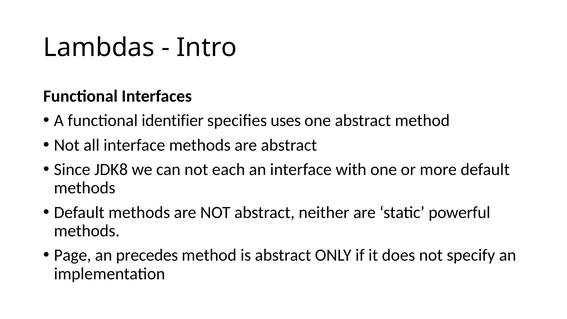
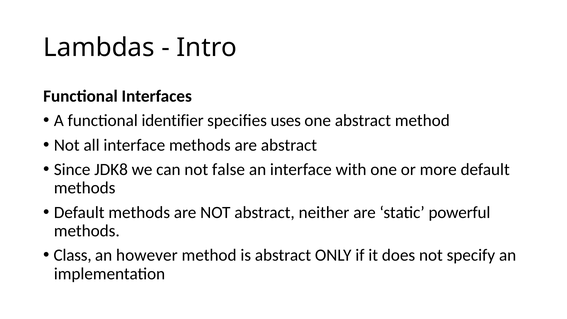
each: each -> false
Page: Page -> Class
precedes: precedes -> however
